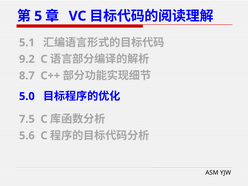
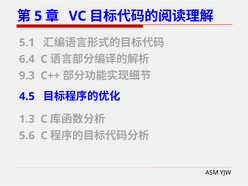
9.2: 9.2 -> 6.4
8.7: 8.7 -> 9.3
5.0: 5.0 -> 4.5
7.5: 7.5 -> 1.3
